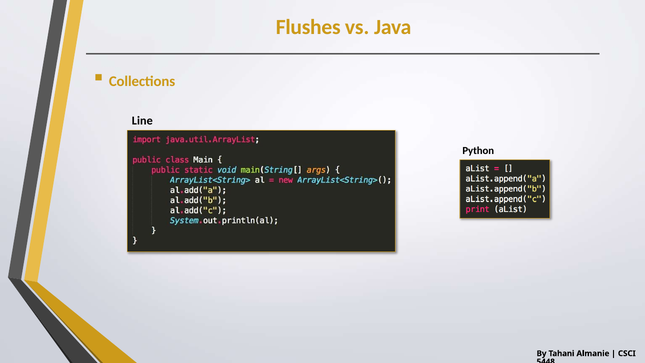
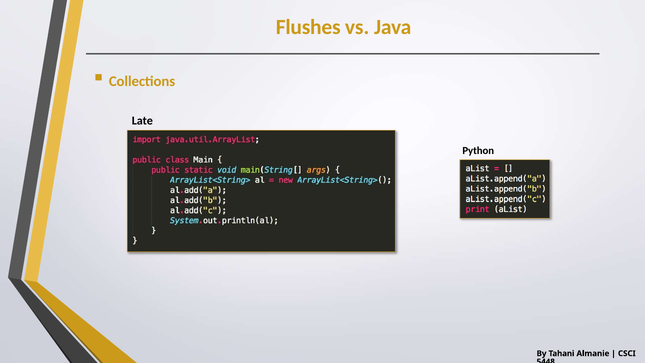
Line: Line -> Late
